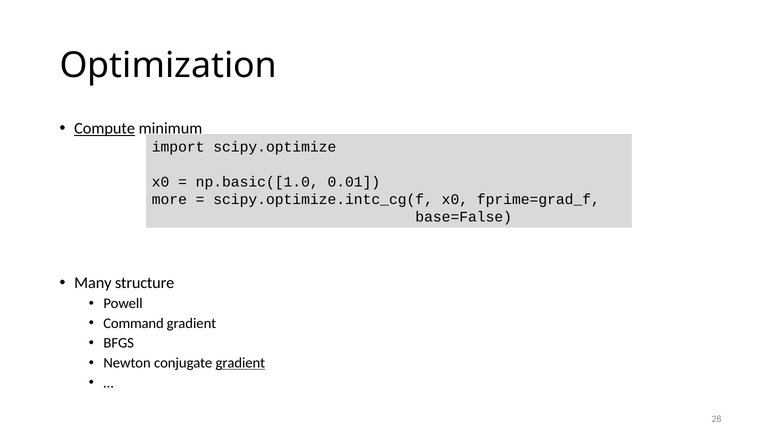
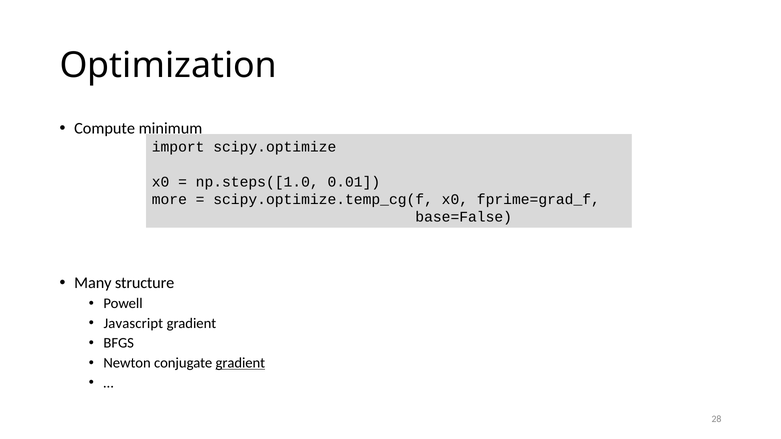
Compute underline: present -> none
np.basic([1.0: np.basic([1.0 -> np.steps([1.0
scipy.optimize.intc_cg(f: scipy.optimize.intc_cg(f -> scipy.optimize.temp_cg(f
Command: Command -> Javascript
